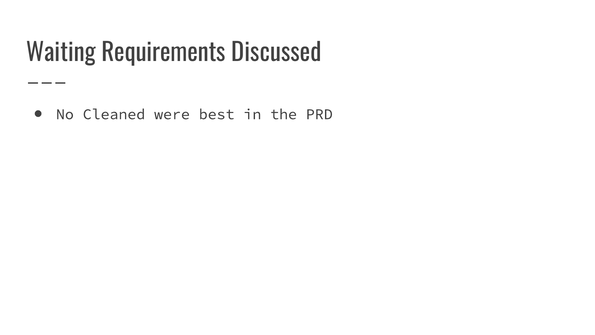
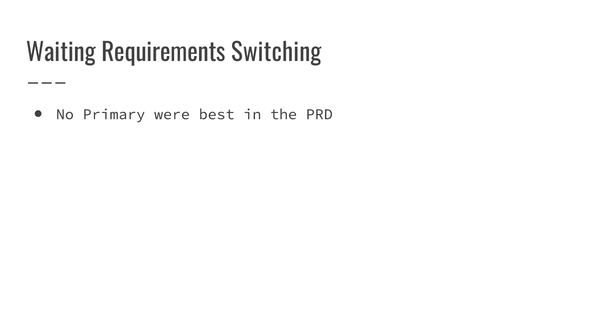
Discussed: Discussed -> Switching
Cleaned: Cleaned -> Primary
